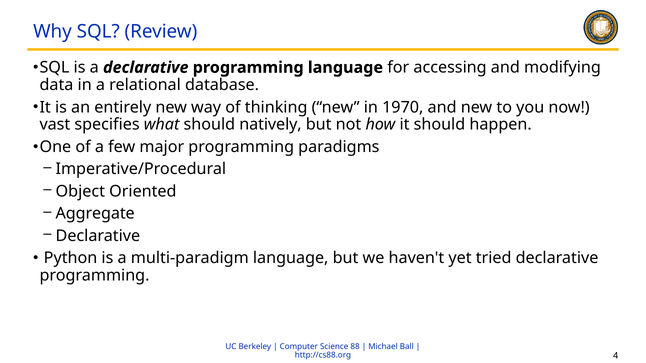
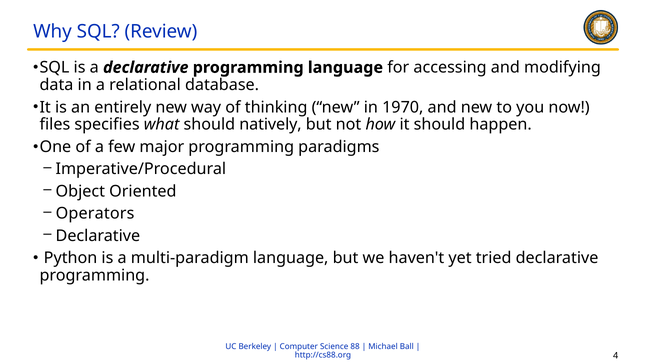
vast: vast -> files
Aggregate: Aggregate -> Operators
